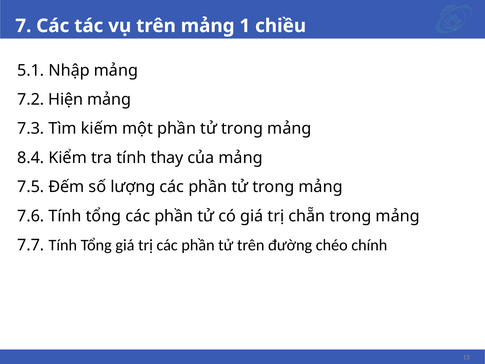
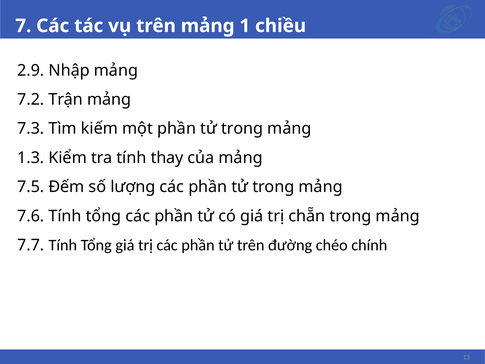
5.1: 5.1 -> 2.9
Hiện: Hiện -> Trận
8.4: 8.4 -> 1.3
